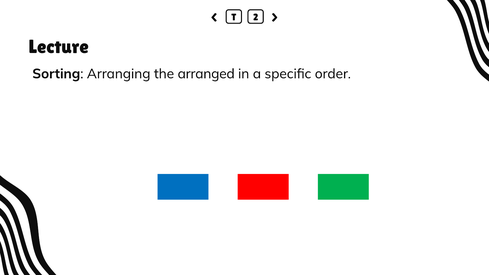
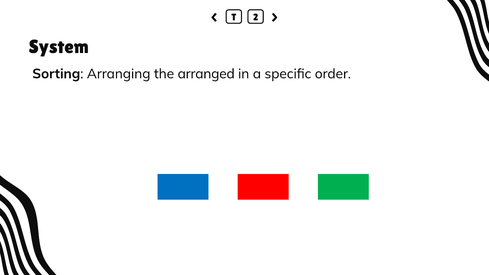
Lecture: Lecture -> System
